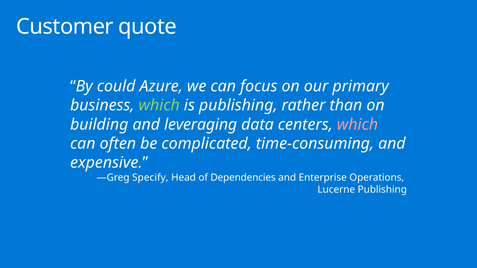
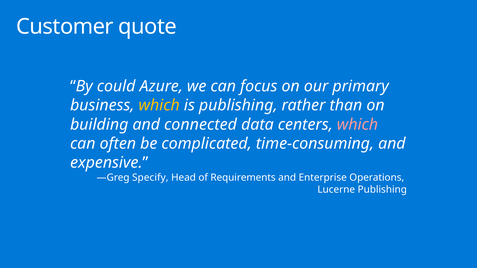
which at (159, 105) colour: light green -> yellow
leveraging: leveraging -> connected
Dependencies: Dependencies -> Requirements
